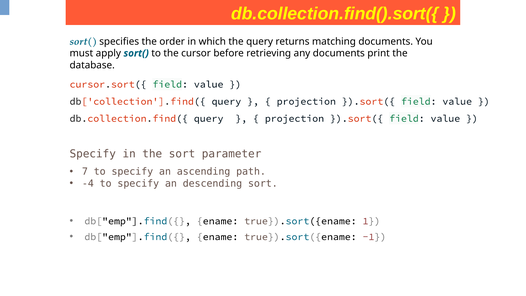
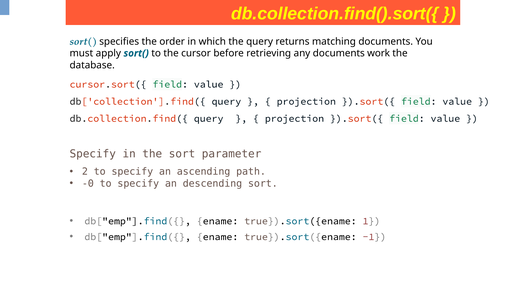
print: print -> work
7: 7 -> 2
-4: -4 -> -0
